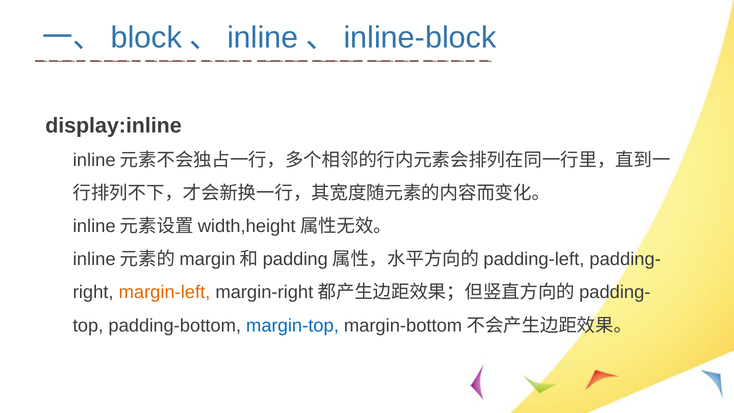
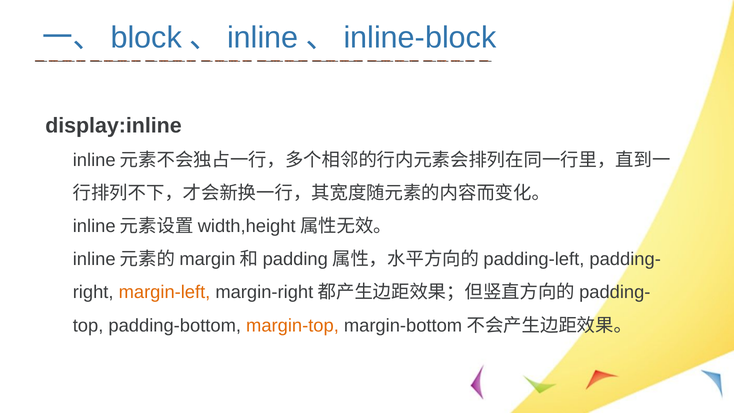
margin-top colour: blue -> orange
